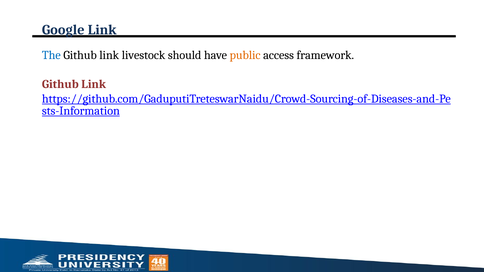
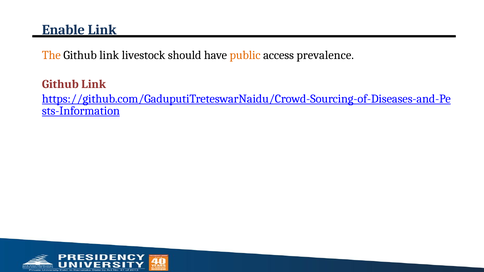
Google: Google -> Enable
The colour: blue -> orange
framework: framework -> prevalence
